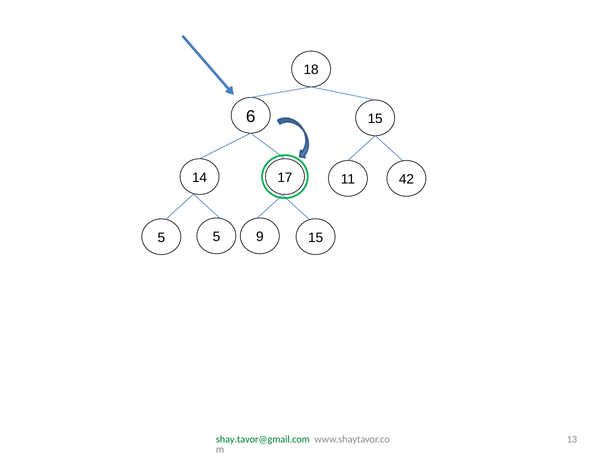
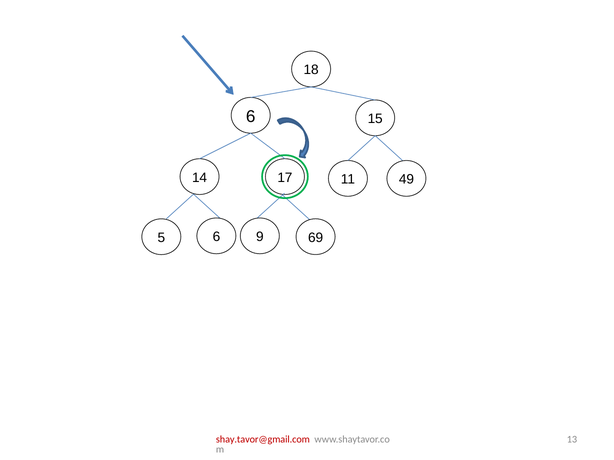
42: 42 -> 49
5 5: 5 -> 6
9 15: 15 -> 69
shay.tavor@gmail.com colour: green -> red
